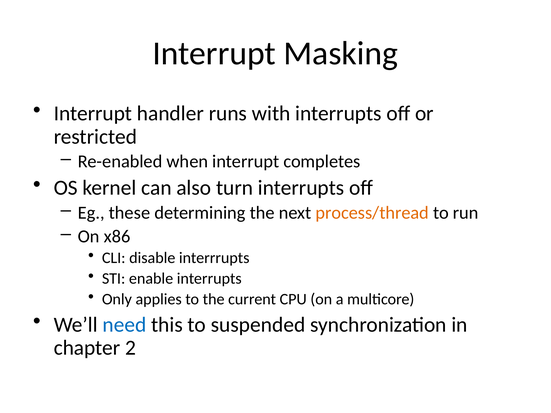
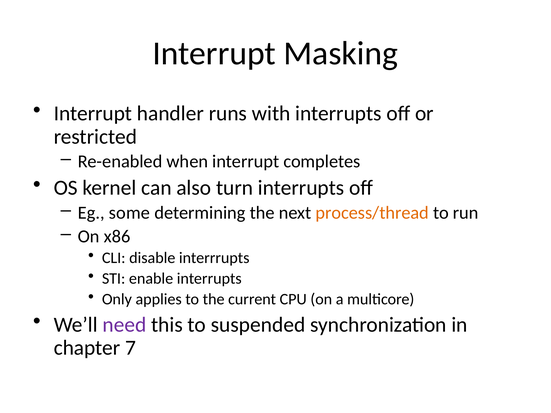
these: these -> some
need colour: blue -> purple
2: 2 -> 7
